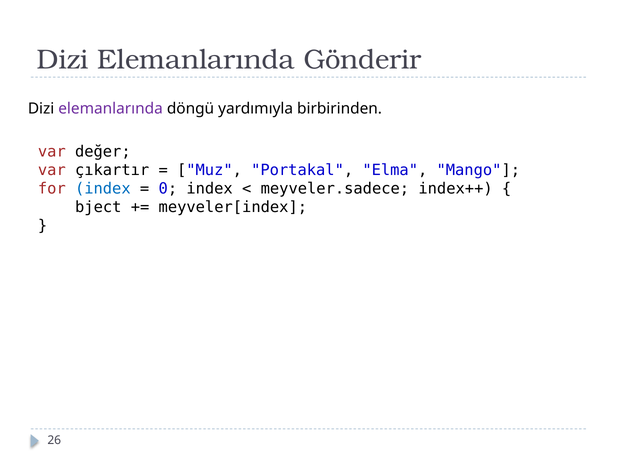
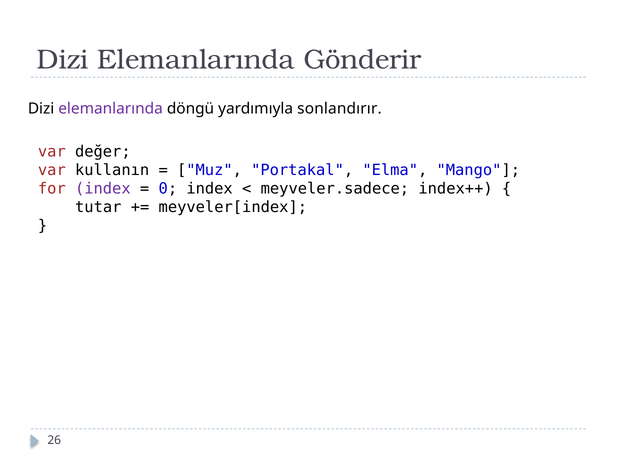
birbirinden: birbirinden -> sonlandırır
çıkartır: çıkartır -> kullanın
index at (103, 188) colour: blue -> purple
bject: bject -> tutar
